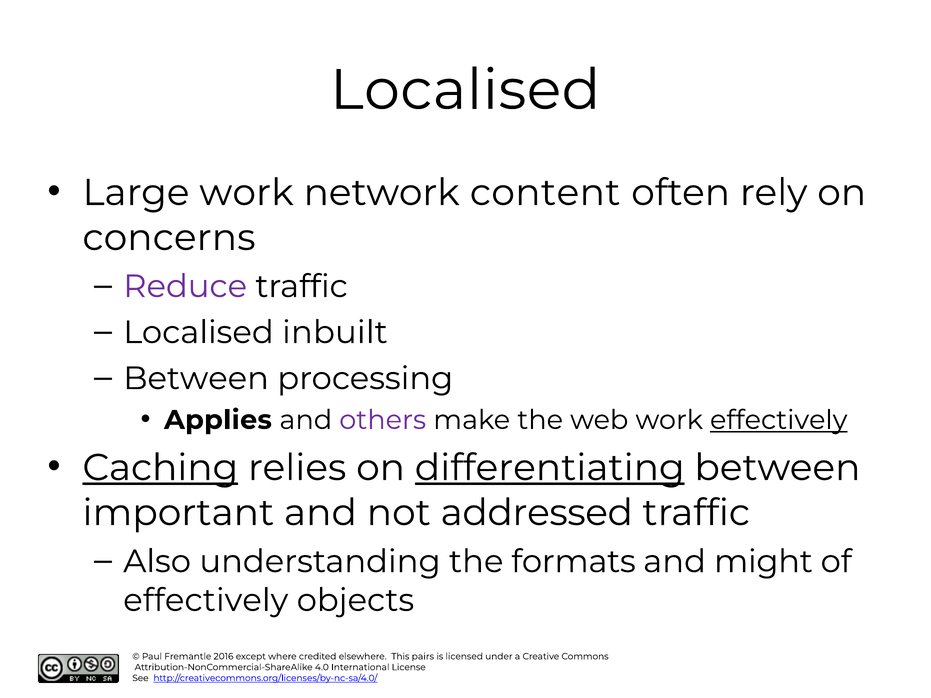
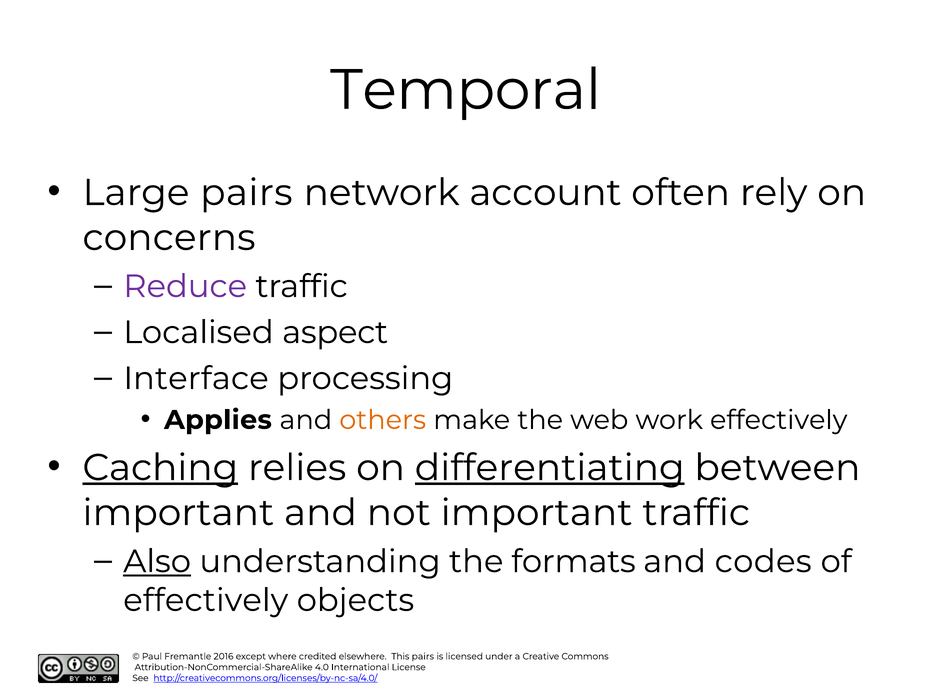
Localised at (465, 90): Localised -> Temporal
Large work: work -> pairs
content: content -> account
inbuilt: inbuilt -> aspect
Between at (196, 379): Between -> Interface
others colour: purple -> orange
effectively at (779, 420) underline: present -> none
not addressed: addressed -> important
Also underline: none -> present
might: might -> codes
